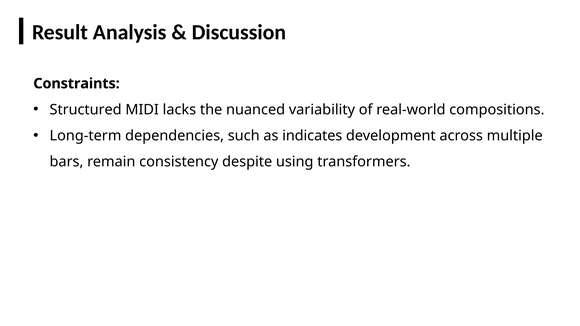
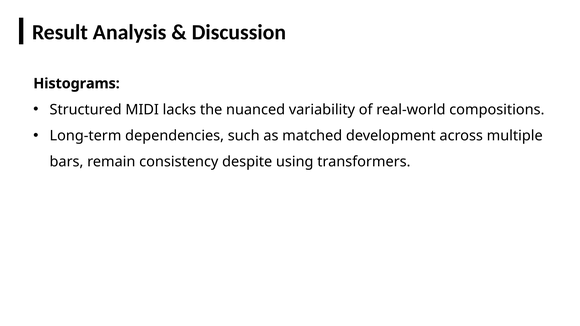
Constraints: Constraints -> Histograms
indicates: indicates -> matched
